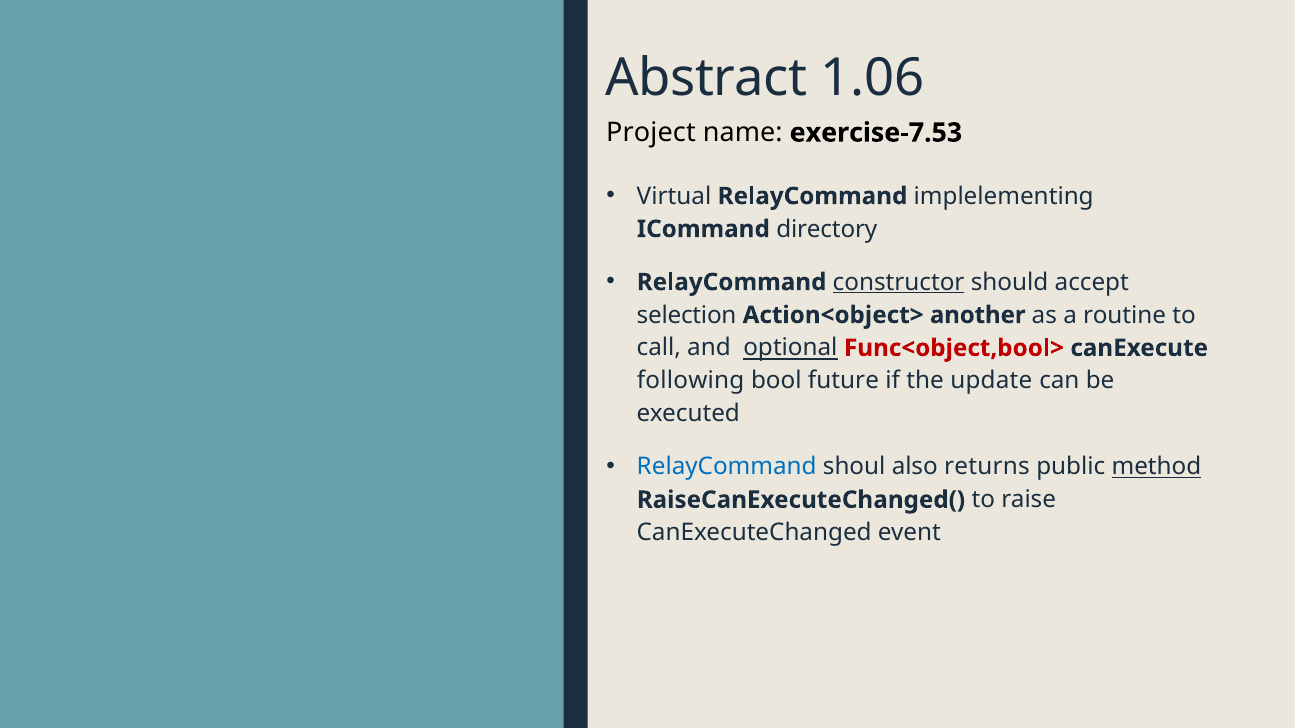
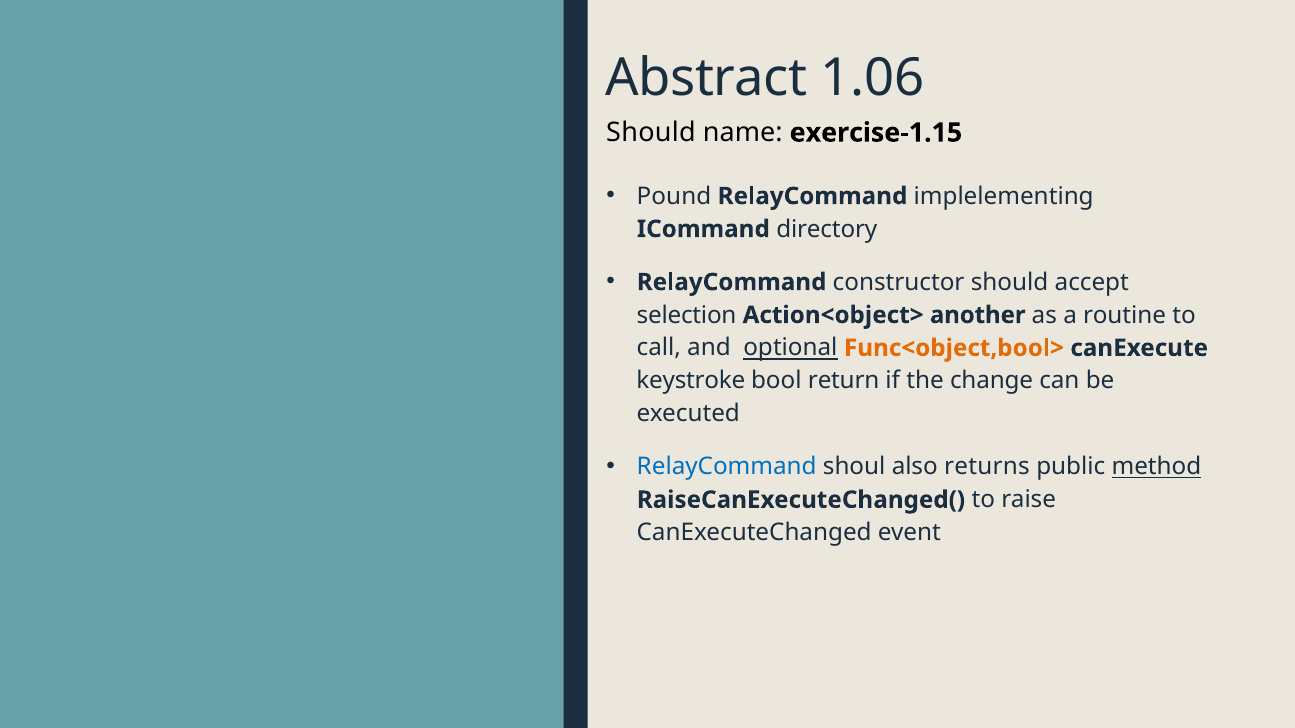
Project at (651, 133): Project -> Should
exercise-7.53: exercise-7.53 -> exercise-1.15
Virtual: Virtual -> Pound
constructor underline: present -> none
Func<object,bool> colour: red -> orange
following: following -> keystroke
future: future -> return
update: update -> change
